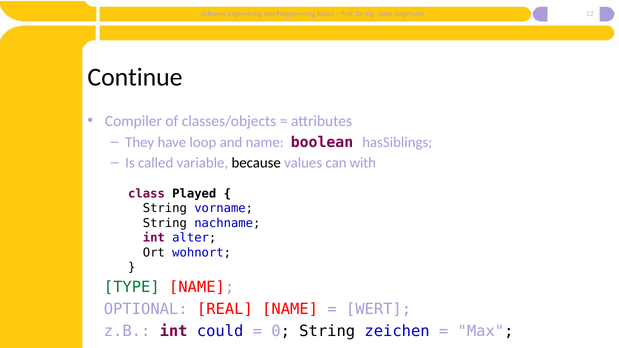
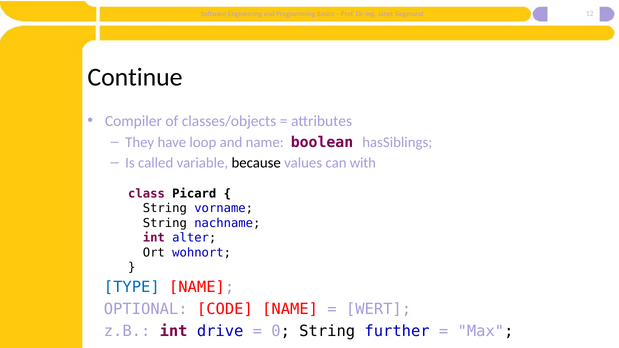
Played: Played -> Picard
TYPE colour: green -> blue
REAL: REAL -> CODE
could: could -> drive
zeichen: zeichen -> further
